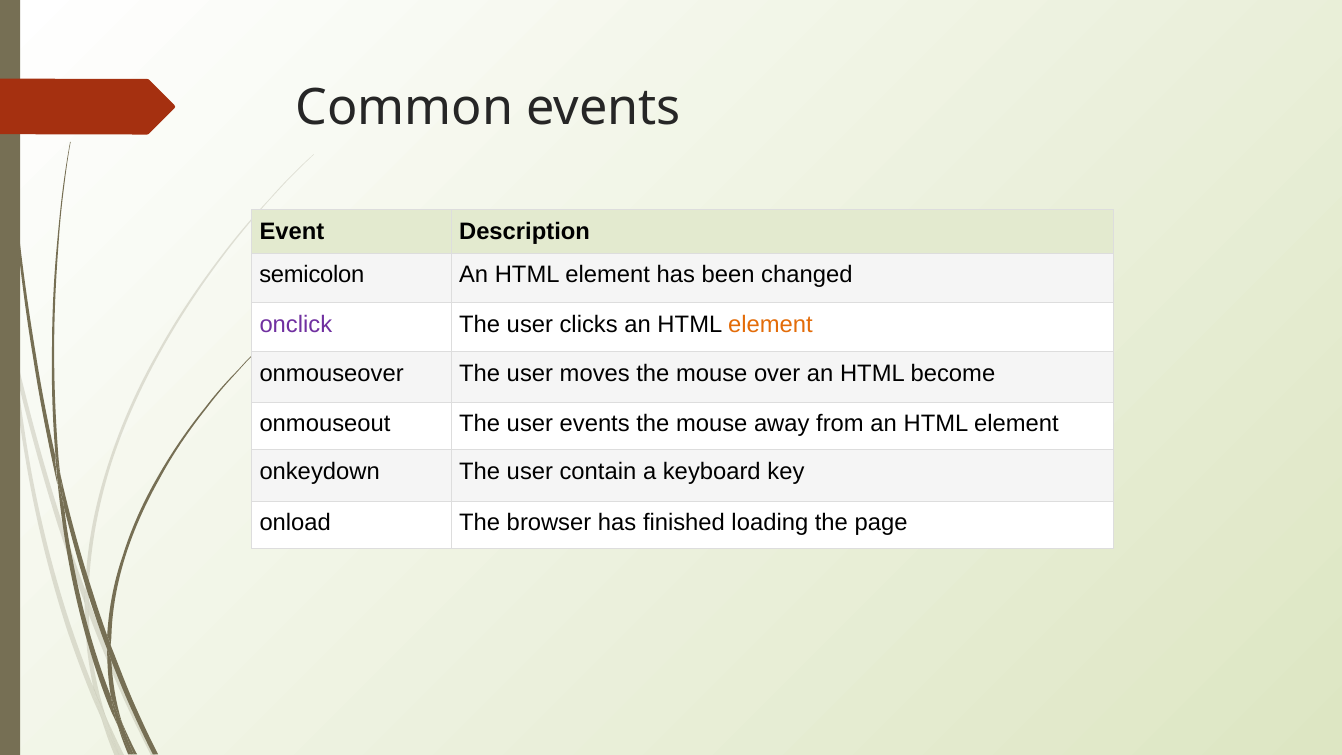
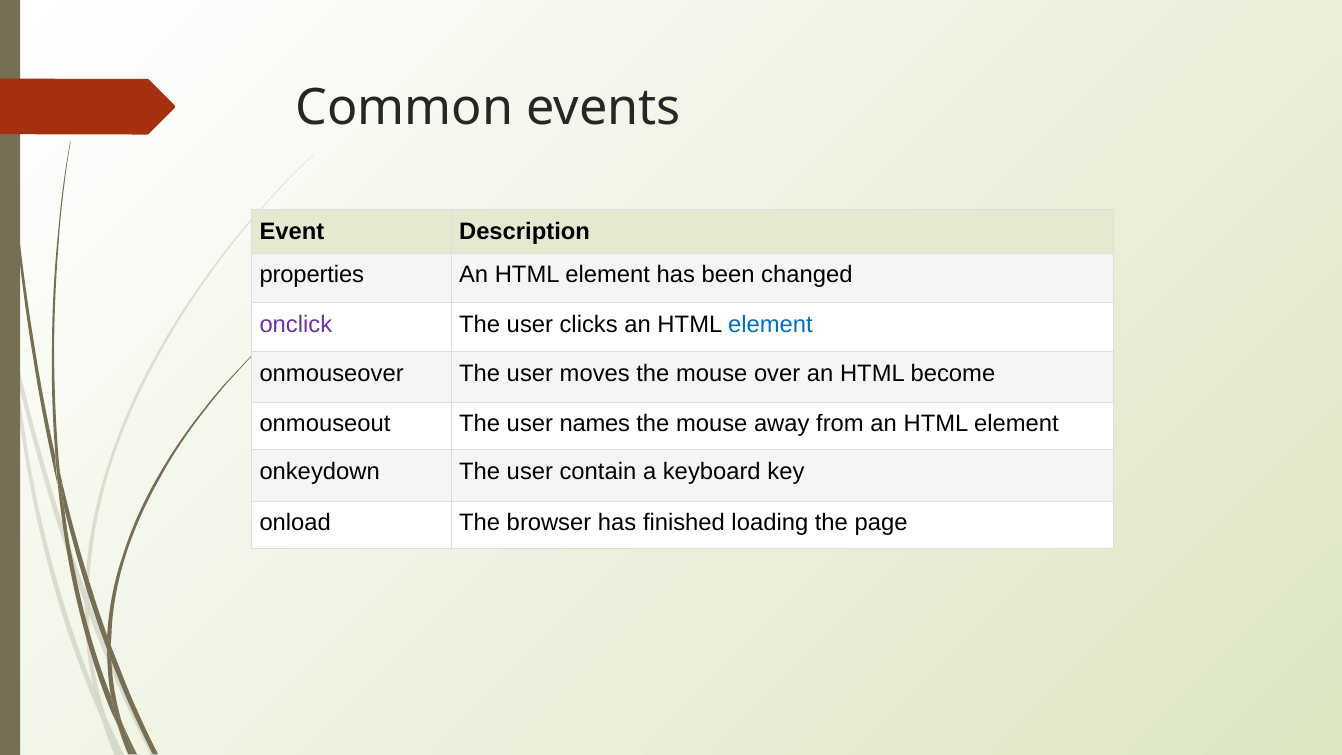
semicolon: semicolon -> properties
element at (770, 324) colour: orange -> blue
user events: events -> names
